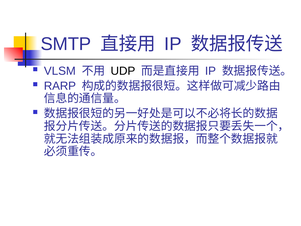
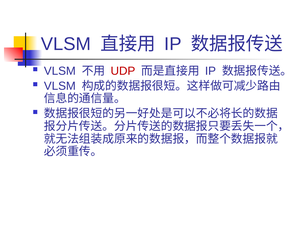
SMTP at (66, 44): SMTP -> VLSM
UDP colour: black -> red
RARP at (60, 86): RARP -> VLSM
